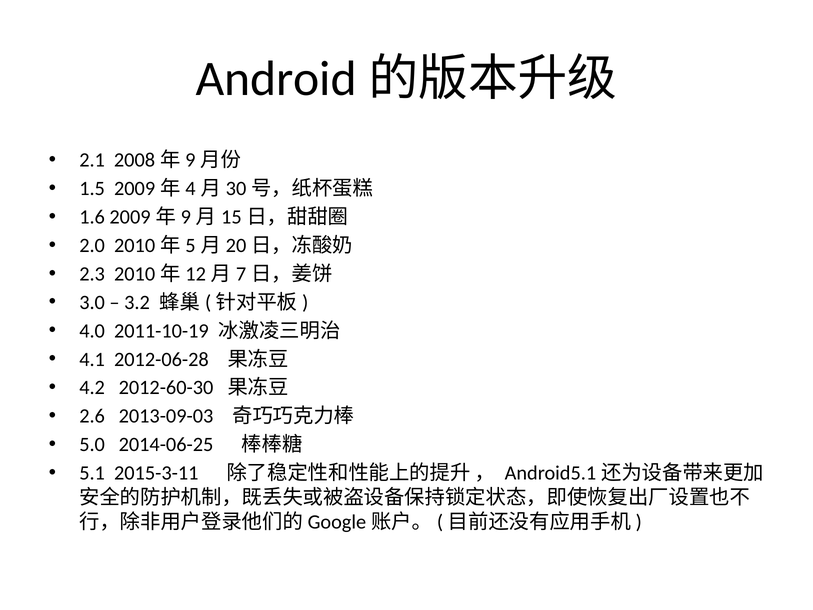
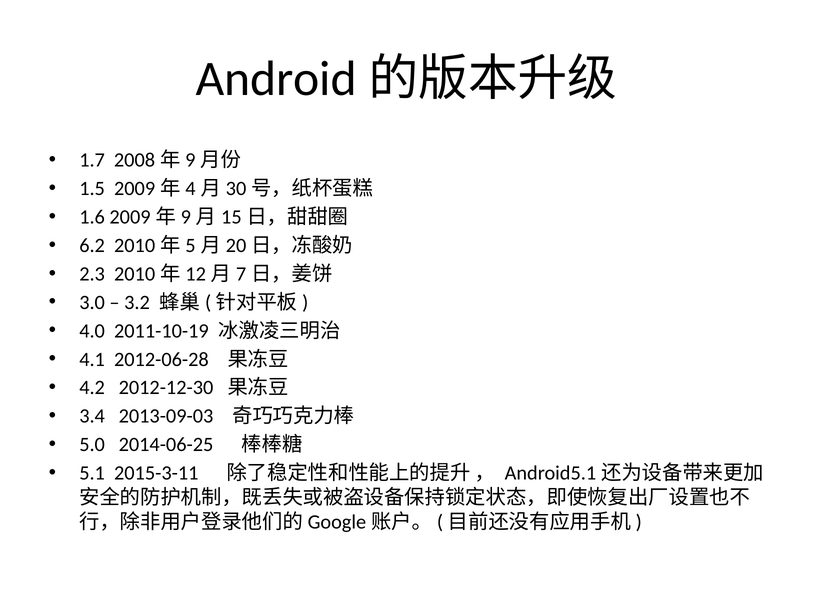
2.1: 2.1 -> 1.7
2.0: 2.0 -> 6.2
2012-60-30: 2012-60-30 -> 2012-12-30
2.6: 2.6 -> 3.4
